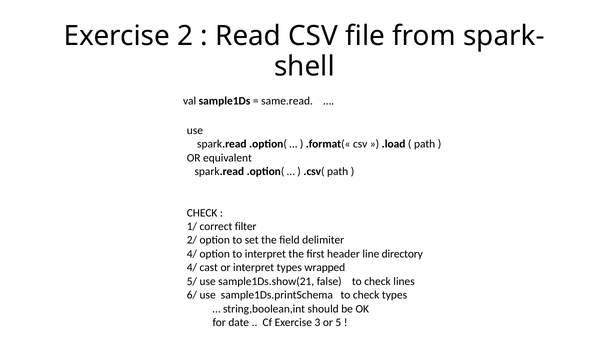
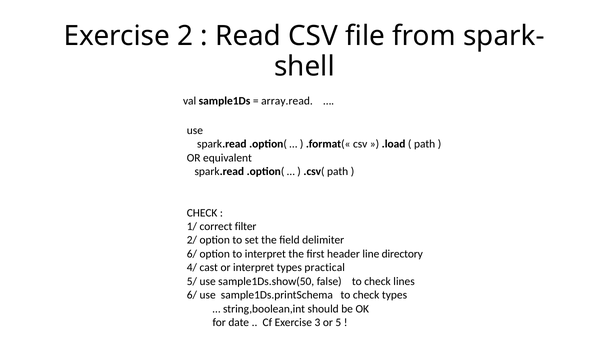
same.read: same.read -> array.read
4/ at (192, 254): 4/ -> 6/
wrapped: wrapped -> practical
sample1Ds.show(21: sample1Ds.show(21 -> sample1Ds.show(50
